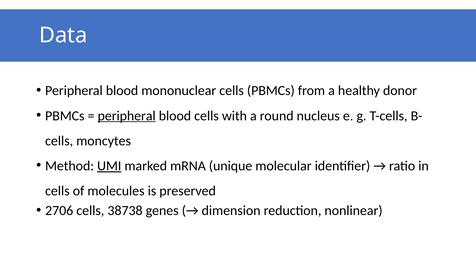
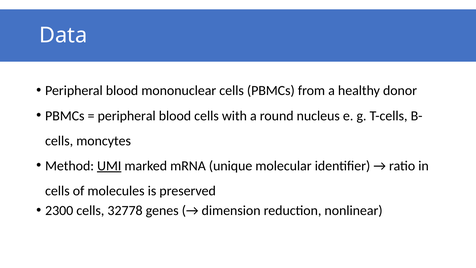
peripheral at (127, 116) underline: present -> none
2706: 2706 -> 2300
38738: 38738 -> 32778
